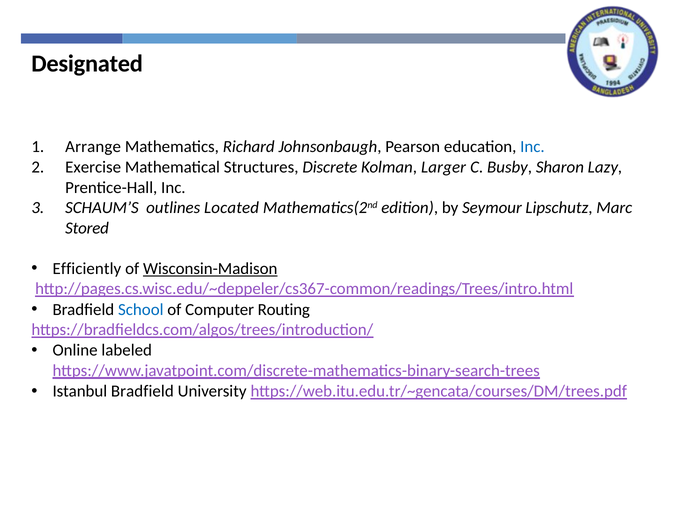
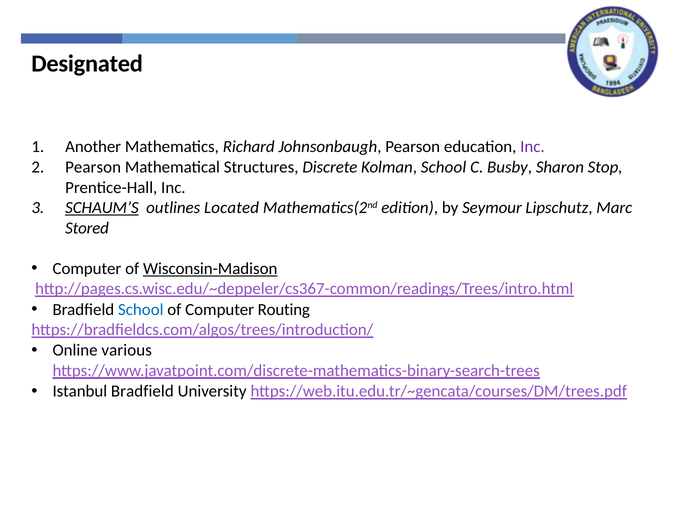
Arrange: Arrange -> Another
Inc at (532, 147) colour: blue -> purple
Exercise at (93, 167): Exercise -> Pearson
Kolman Larger: Larger -> School
Lazy: Lazy -> Stop
SCHAUM’S underline: none -> present
Efficiently at (87, 269): Efficiently -> Computer
labeled: labeled -> various
